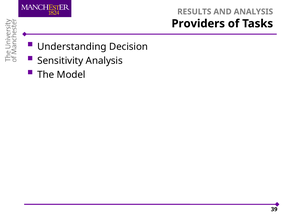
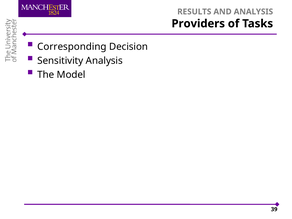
Understanding: Understanding -> Corresponding
